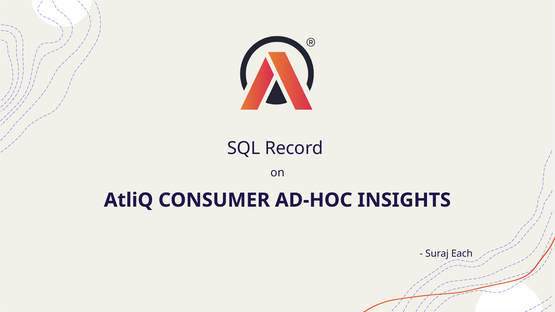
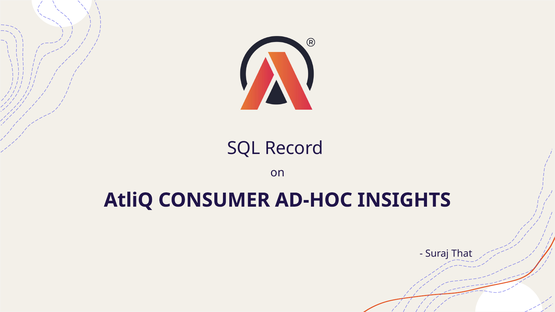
Each: Each -> That
